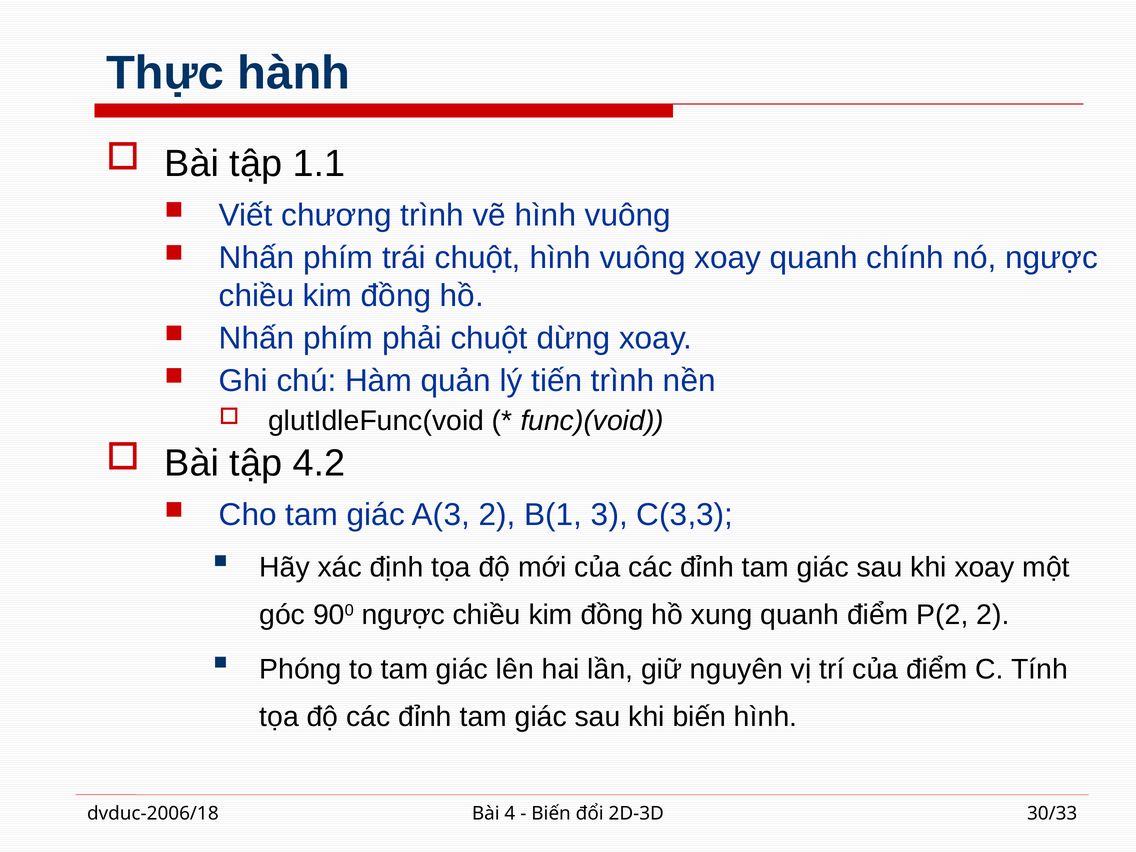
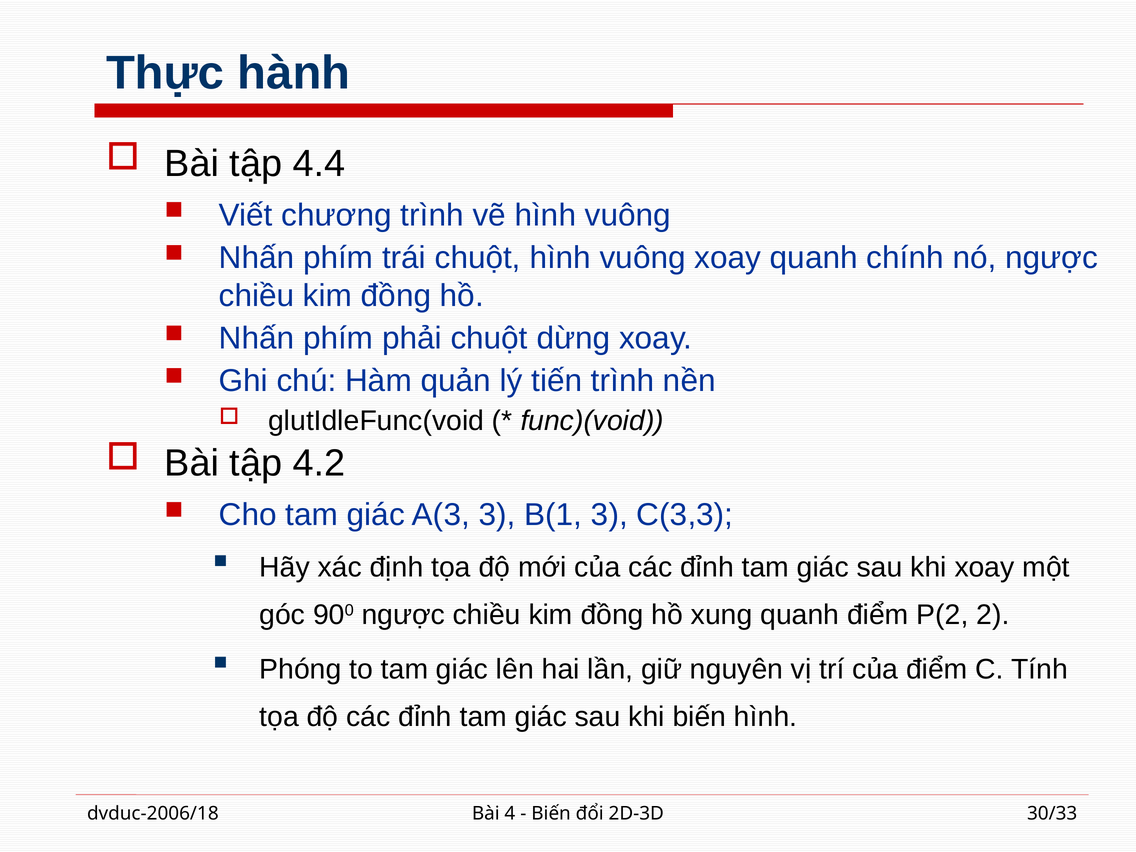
1.1: 1.1 -> 4.4
A(3 2: 2 -> 3
